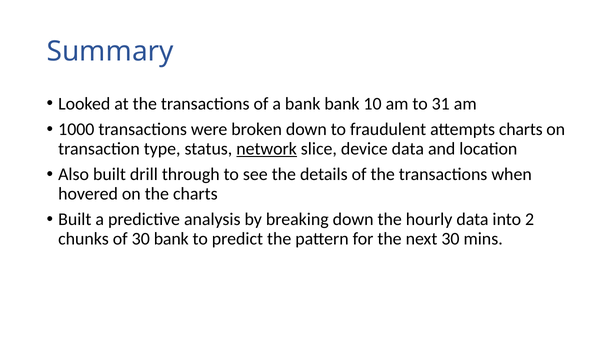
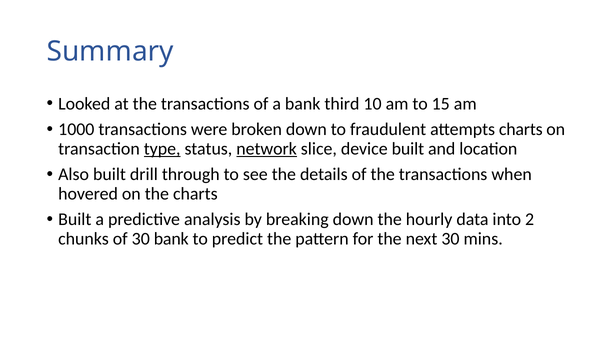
bank bank: bank -> third
31: 31 -> 15
type underline: none -> present
device data: data -> built
